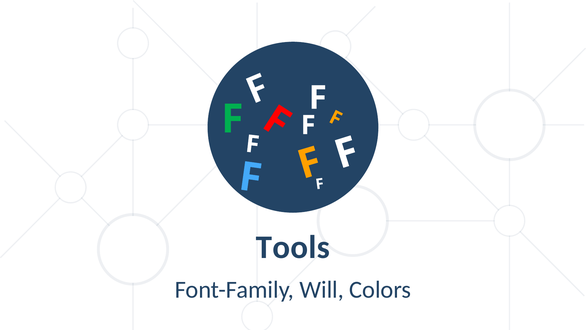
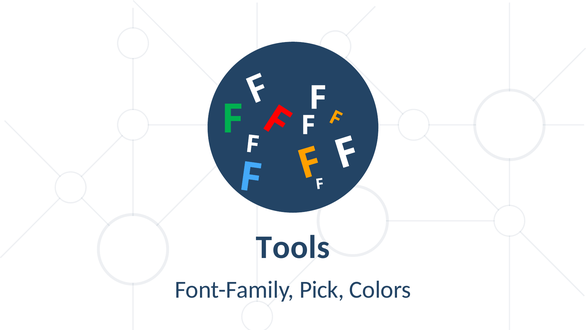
Will: Will -> Pick
